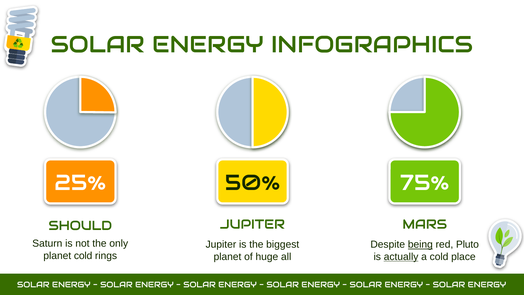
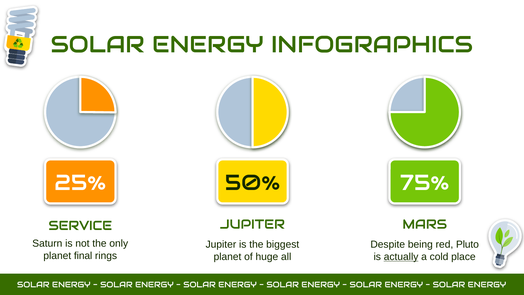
SHOULD: SHOULD -> SERVICE
being underline: present -> none
planet cold: cold -> final
